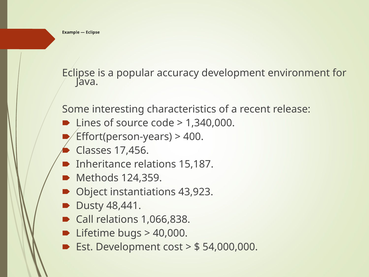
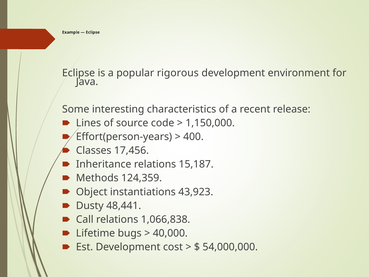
accuracy: accuracy -> rigorous
1,340,000: 1,340,000 -> 1,150,000
